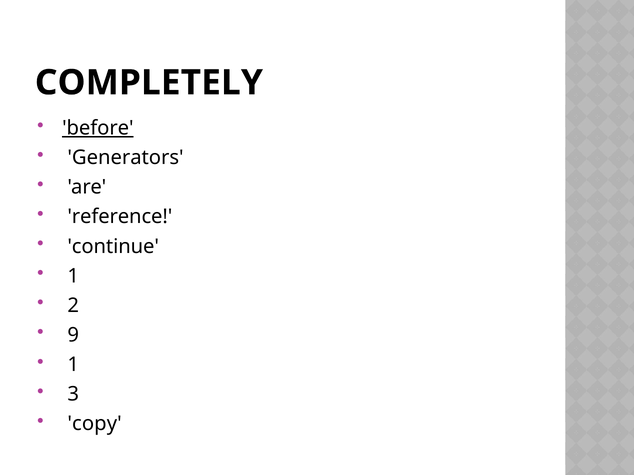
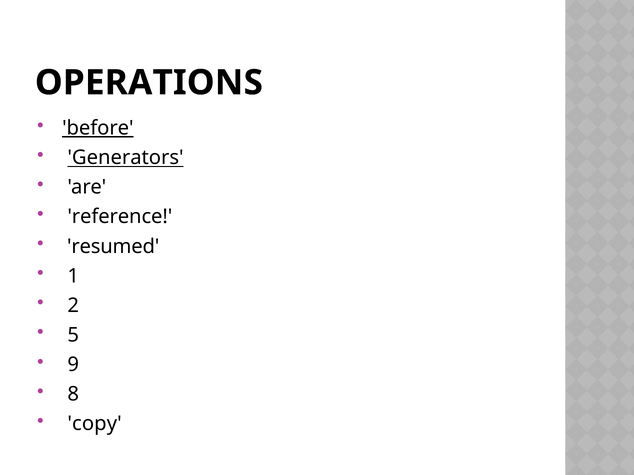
COMPLETELY: COMPLETELY -> OPERATIONS
Generators underline: none -> present
continue: continue -> resumed
9: 9 -> 5
1 at (73, 365): 1 -> 9
3: 3 -> 8
